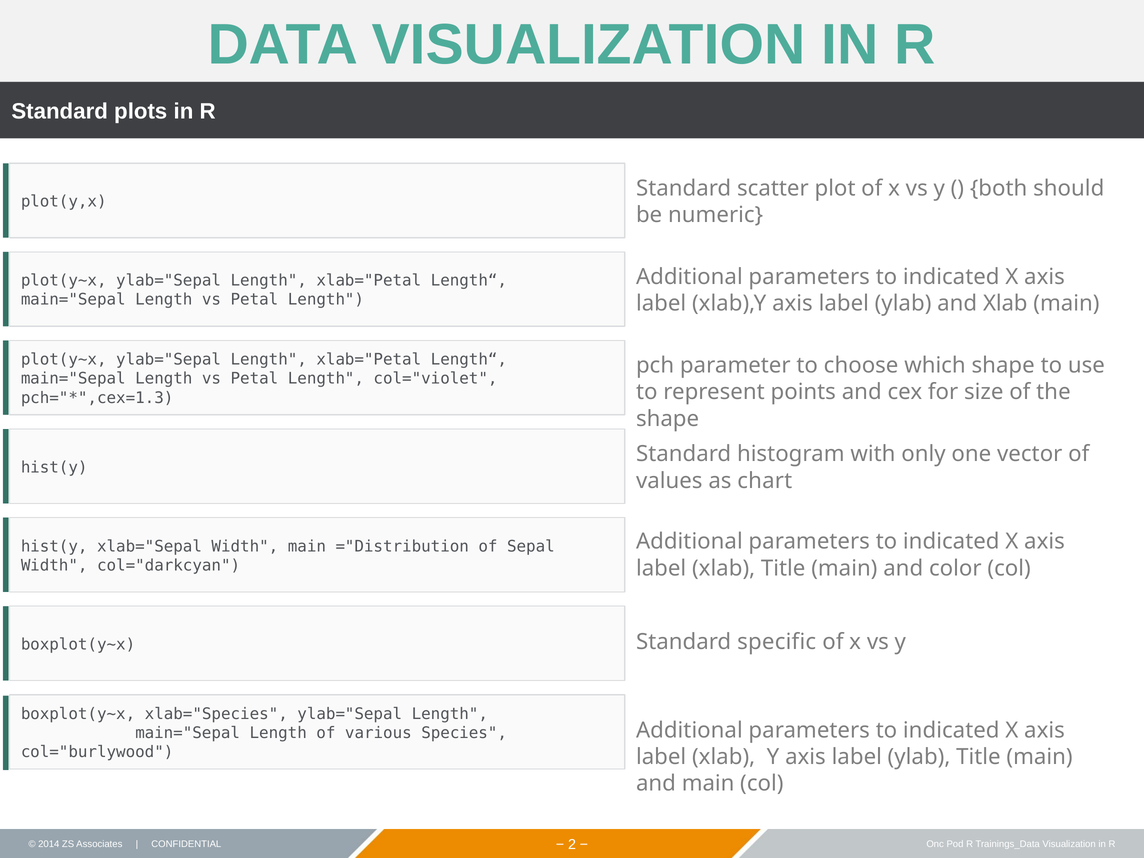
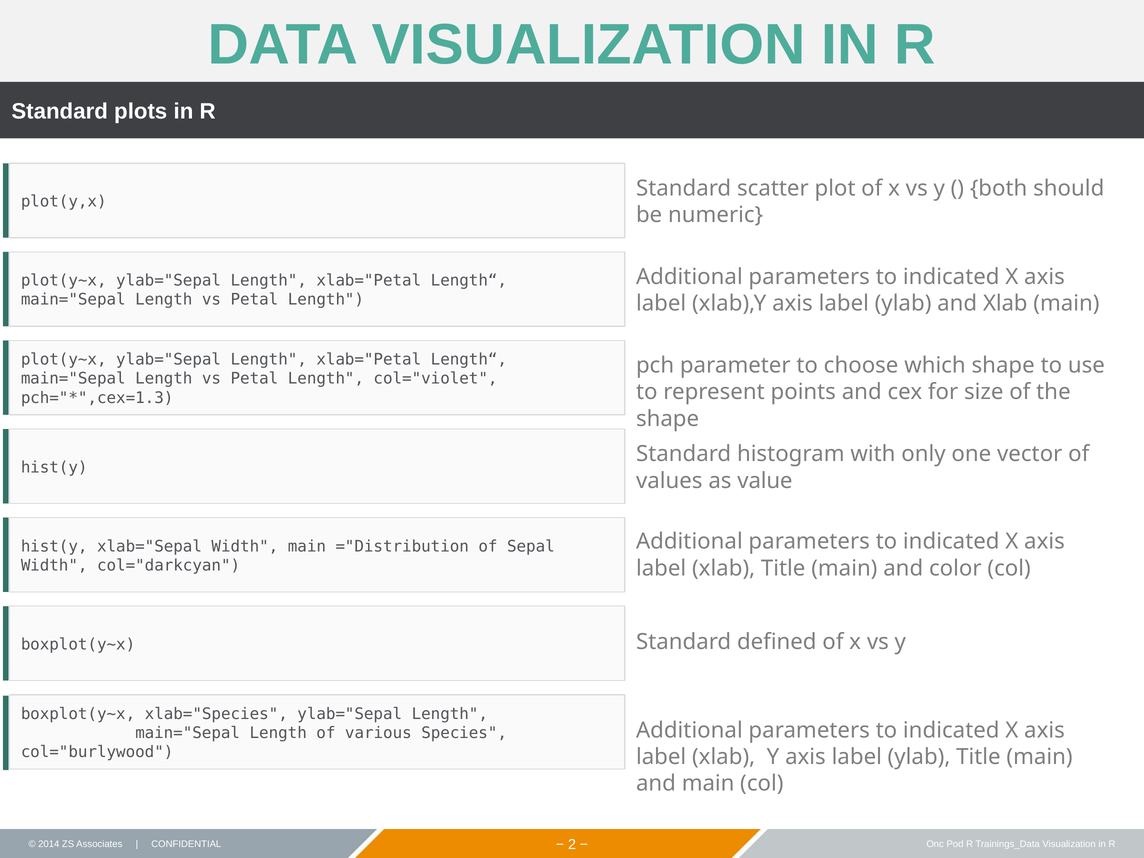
chart: chart -> value
specific: specific -> defined
